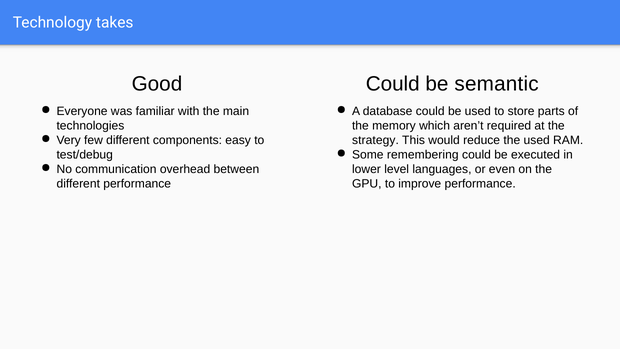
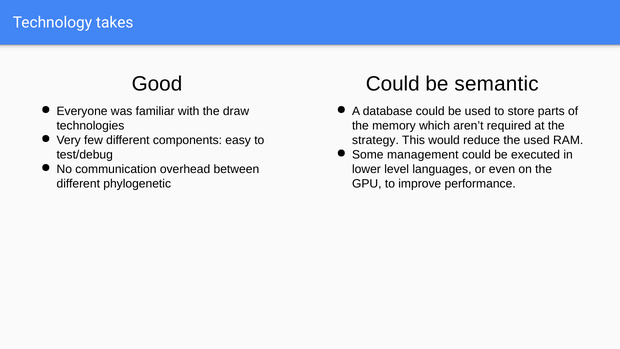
main: main -> draw
remembering: remembering -> management
different performance: performance -> phylogenetic
